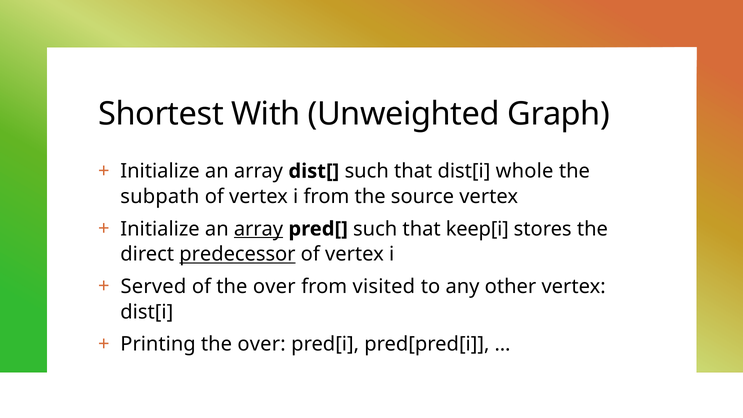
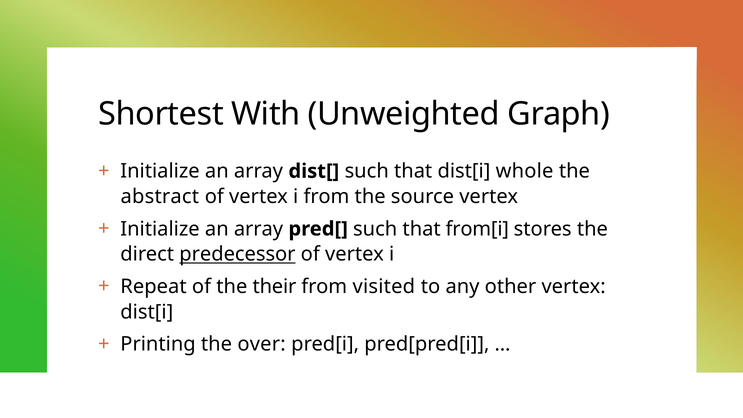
subpath: subpath -> abstract
array at (258, 229) underline: present -> none
keep[i: keep[i -> from[i
Served: Served -> Repeat
of the over: over -> their
